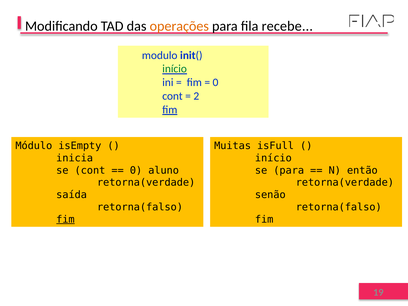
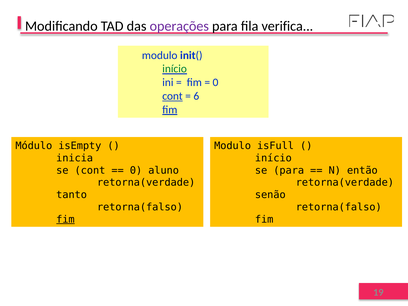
operações colour: orange -> purple
recebe: recebe -> verifica
cont at (173, 96) underline: none -> present
2: 2 -> 6
Muitas at (233, 146): Muitas -> Modulo
saída: saída -> tanto
